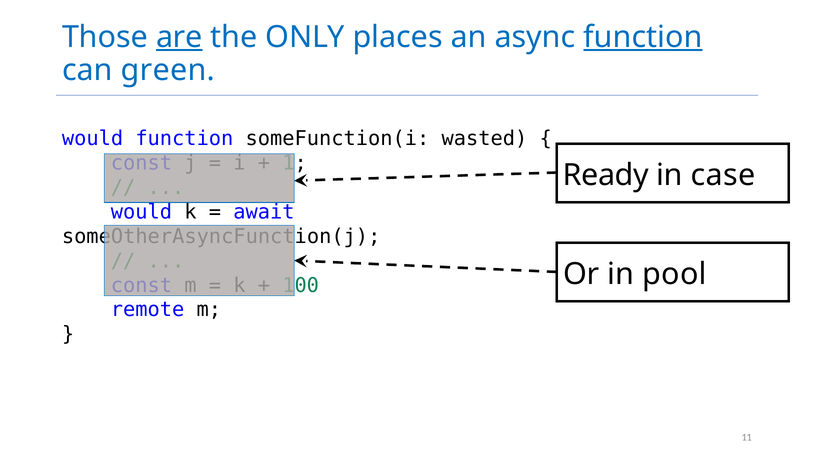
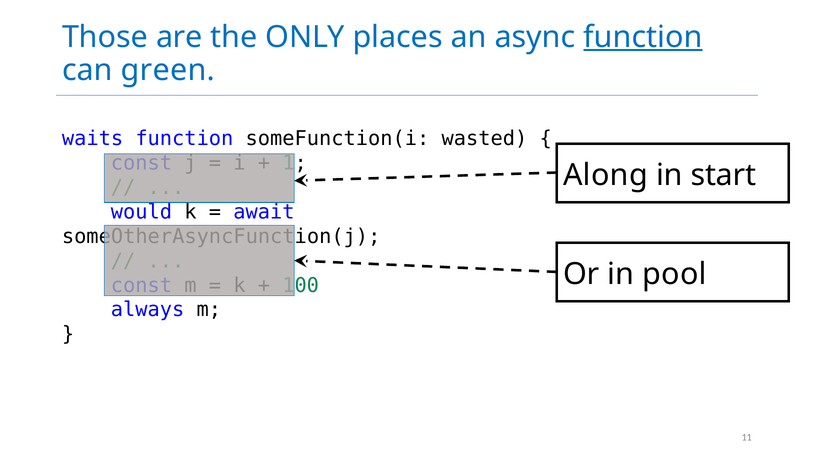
are underline: present -> none
would at (93, 139): would -> waits
Ready: Ready -> Along
case: case -> start
remote: remote -> always
